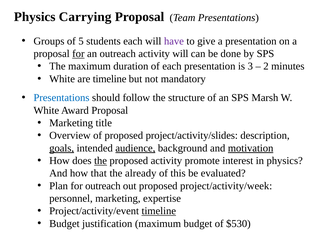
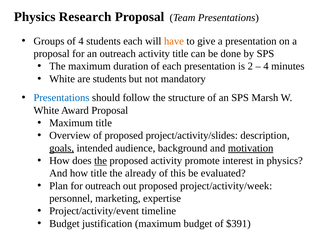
Carrying: Carrying -> Research
of 5: 5 -> 4
have colour: purple -> orange
for at (78, 54) underline: present -> none
activity will: will -> title
3: 3 -> 2
2 at (266, 66): 2 -> 4
are timeline: timeline -> students
Marketing at (71, 123): Marketing -> Maximum
audience underline: present -> none
how that: that -> title
timeline at (159, 211) underline: present -> none
$530: $530 -> $391
